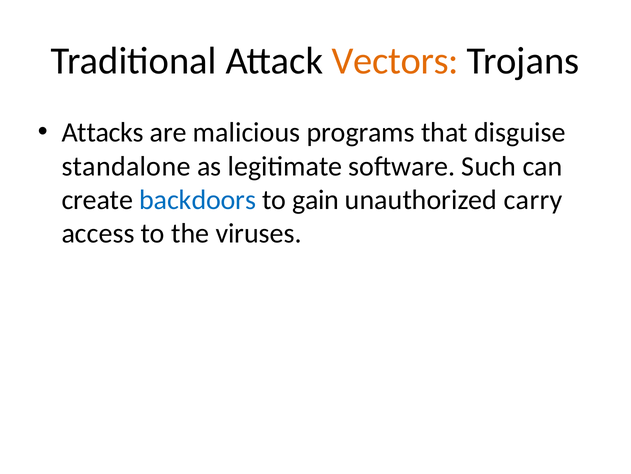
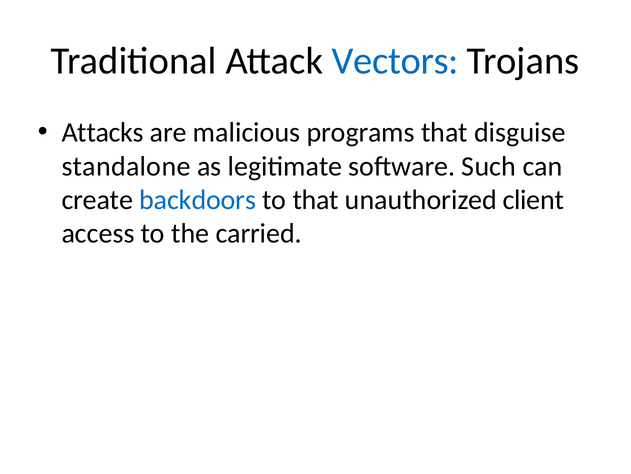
Vectors colour: orange -> blue
to gain: gain -> that
carry: carry -> client
viruses: viruses -> carried
